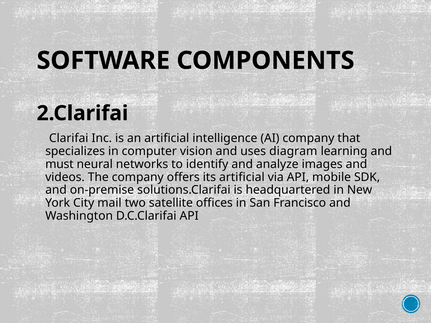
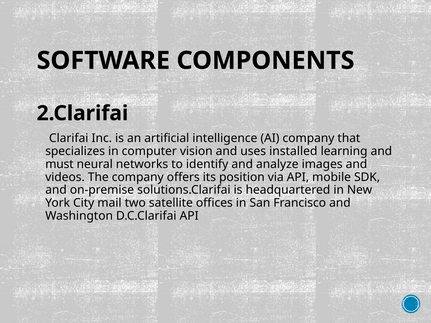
diagram: diagram -> installed
its artificial: artificial -> position
